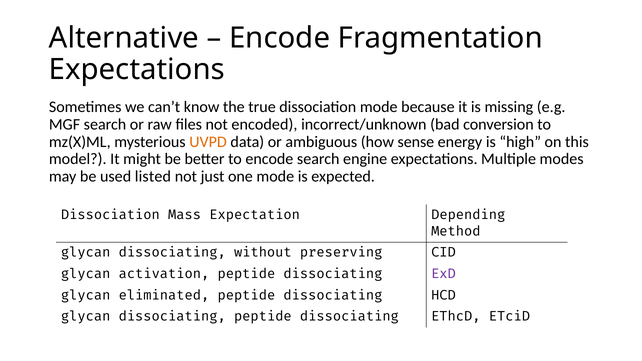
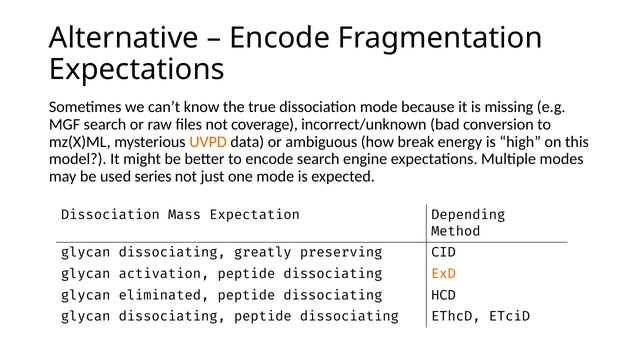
encoded: encoded -> coverage
sense: sense -> break
listed: listed -> series
without: without -> greatly
ExD colour: purple -> orange
